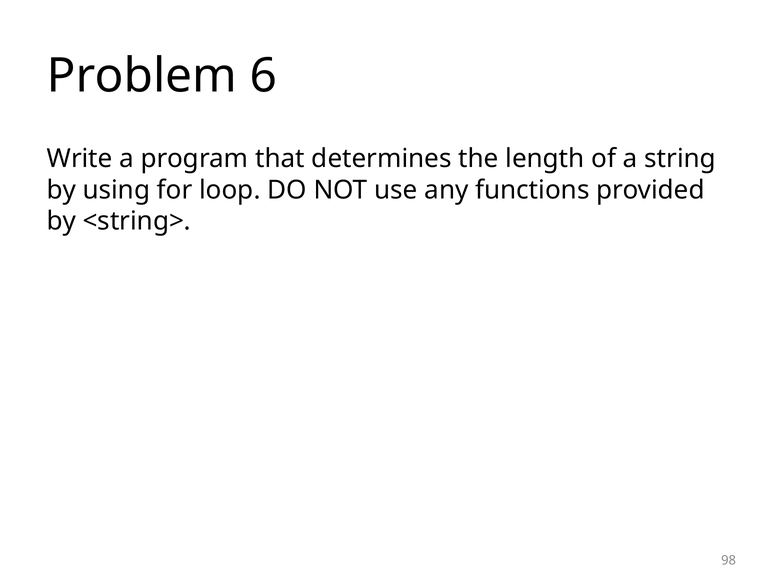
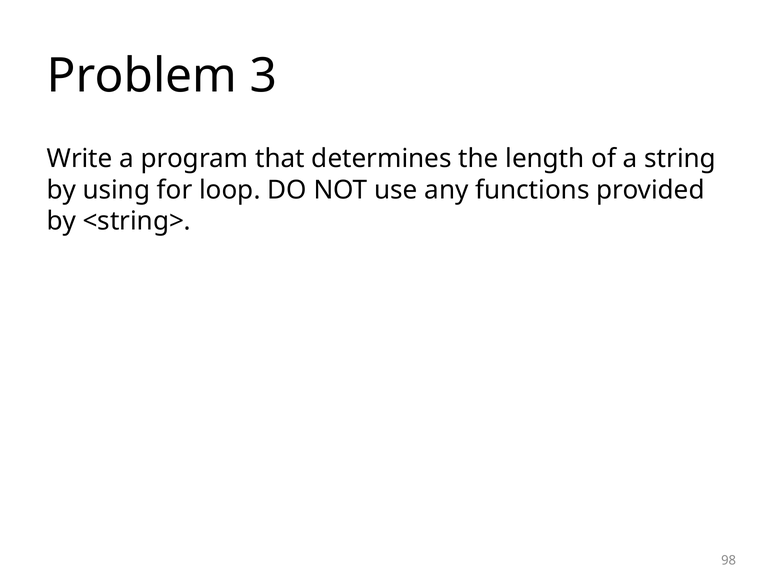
6: 6 -> 3
